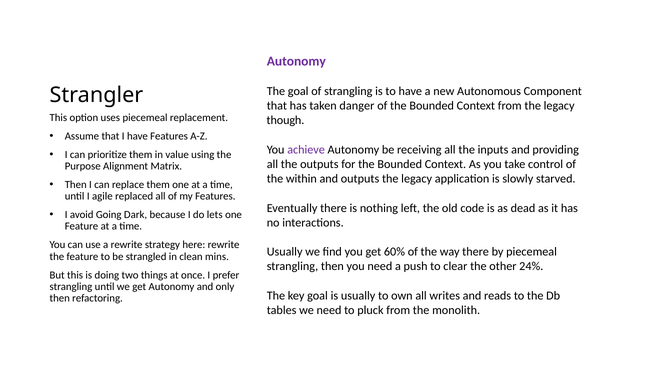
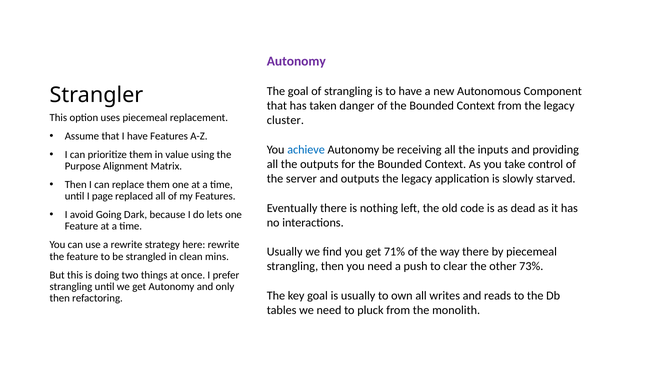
though: though -> cluster
achieve colour: purple -> blue
within: within -> server
agile: agile -> page
60%: 60% -> 71%
24%: 24% -> 73%
